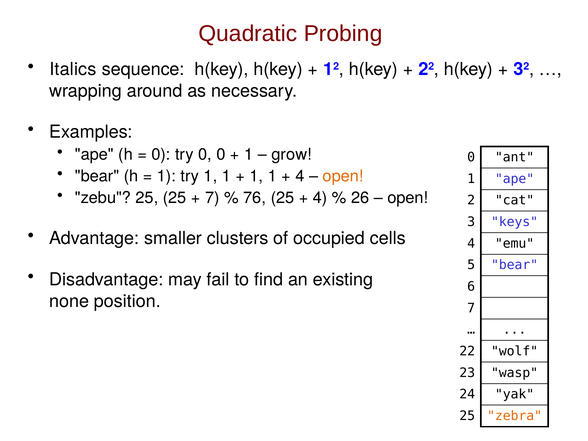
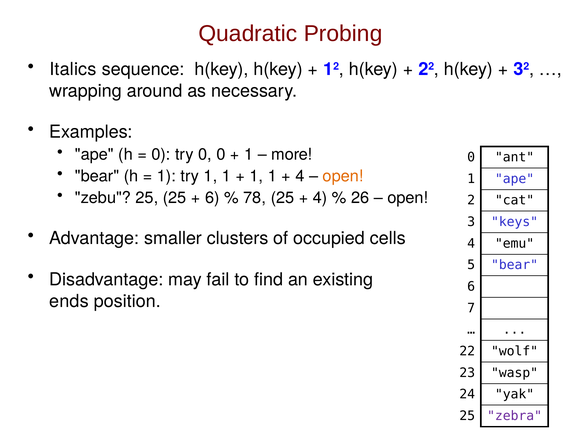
grow: grow -> more
7 at (212, 198): 7 -> 6
76: 76 -> 78
none: none -> ends
zebra colour: orange -> purple
